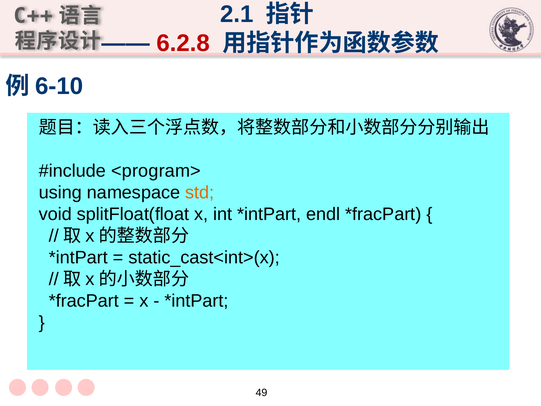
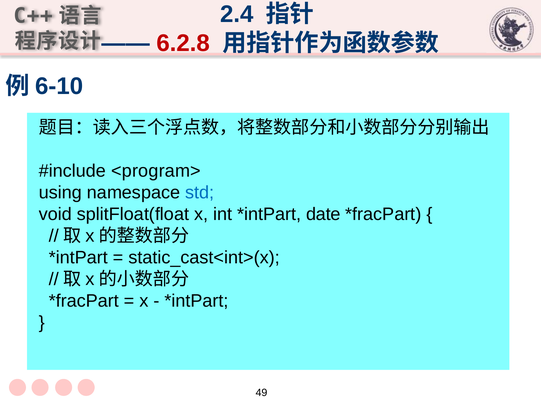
2.1: 2.1 -> 2.4
std colour: orange -> blue
endl: endl -> date
